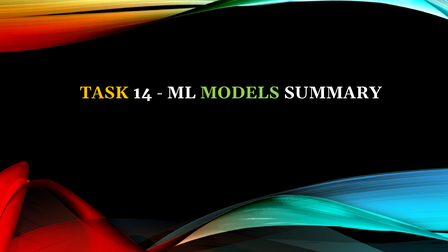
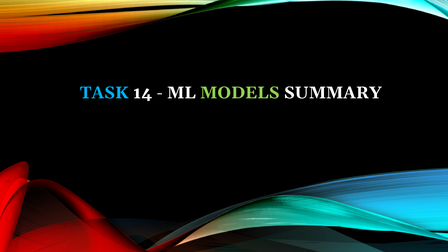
TASK colour: yellow -> light blue
